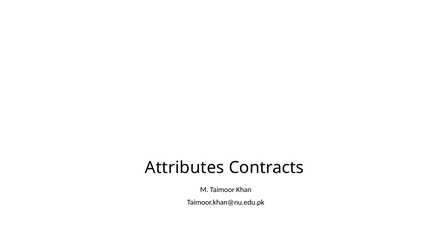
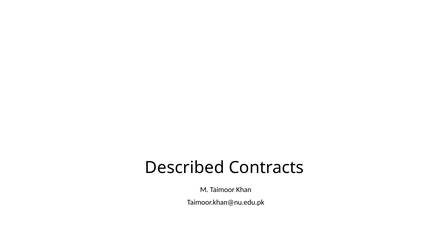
Attributes: Attributes -> Described
